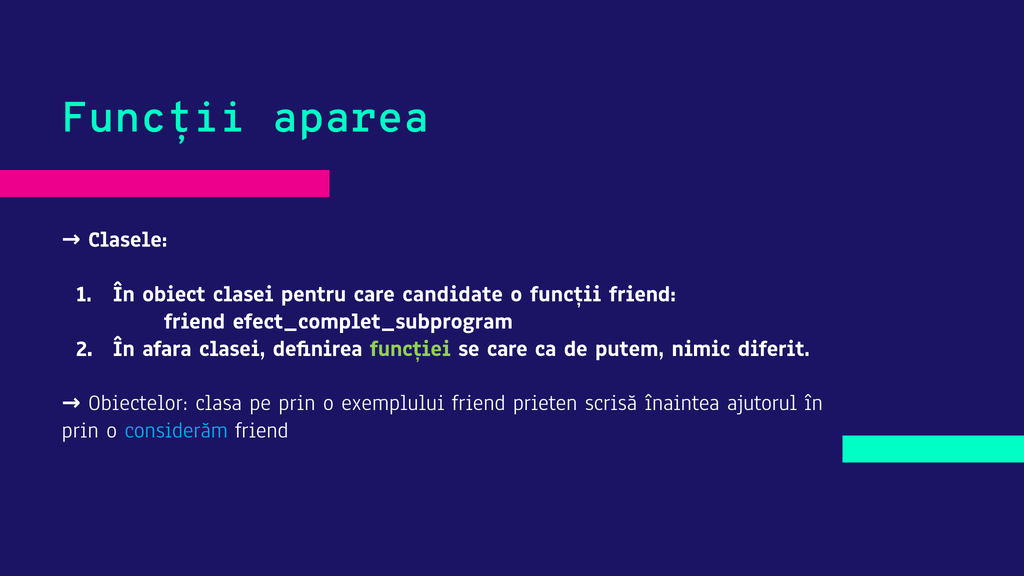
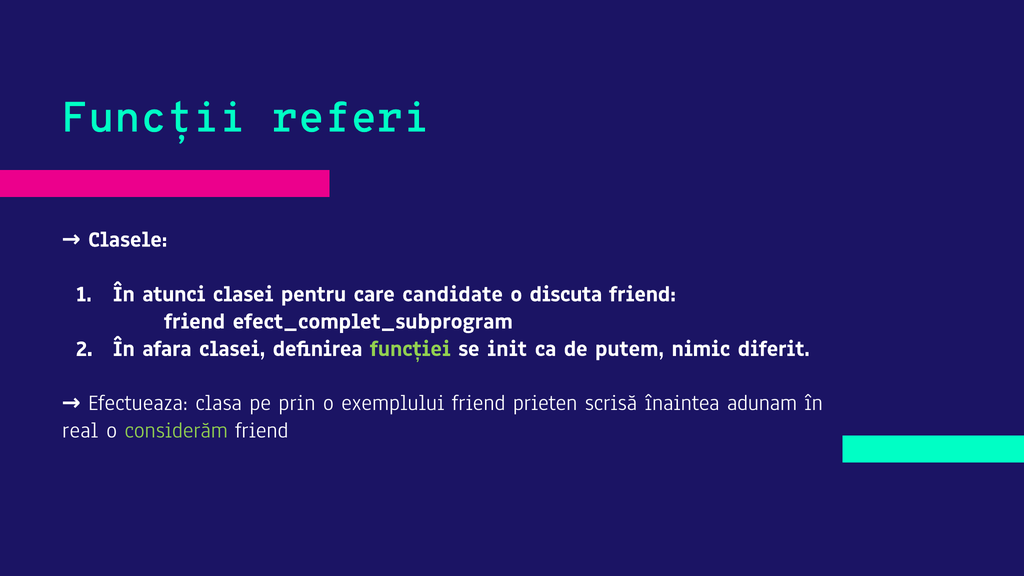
aparea: aparea -> referi
obiect: obiect -> atunci
o funcții: funcții -> discuta
se care: care -> init
Obiectelor: Obiectelor -> Efectueaza
ajutorul: ajutorul -> adunam
prin at (80, 430): prin -> real
considerăm colour: light blue -> light green
